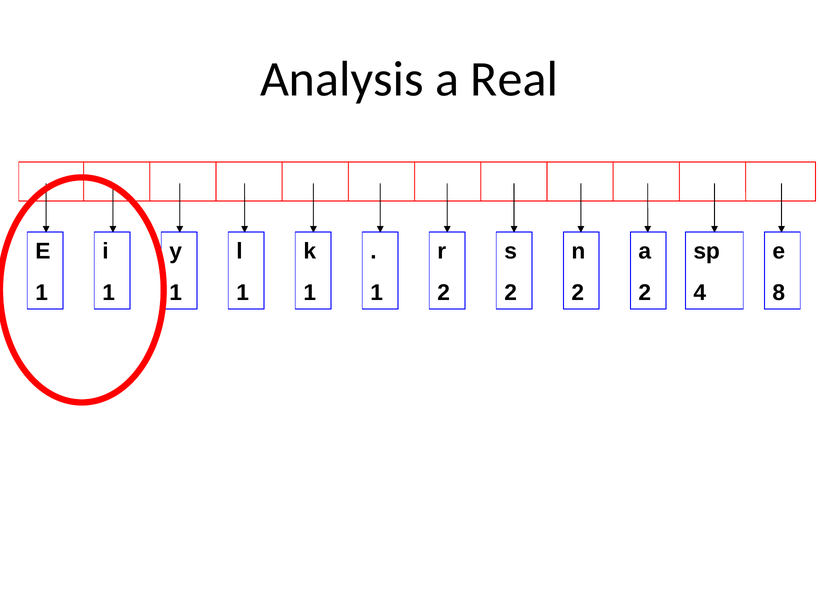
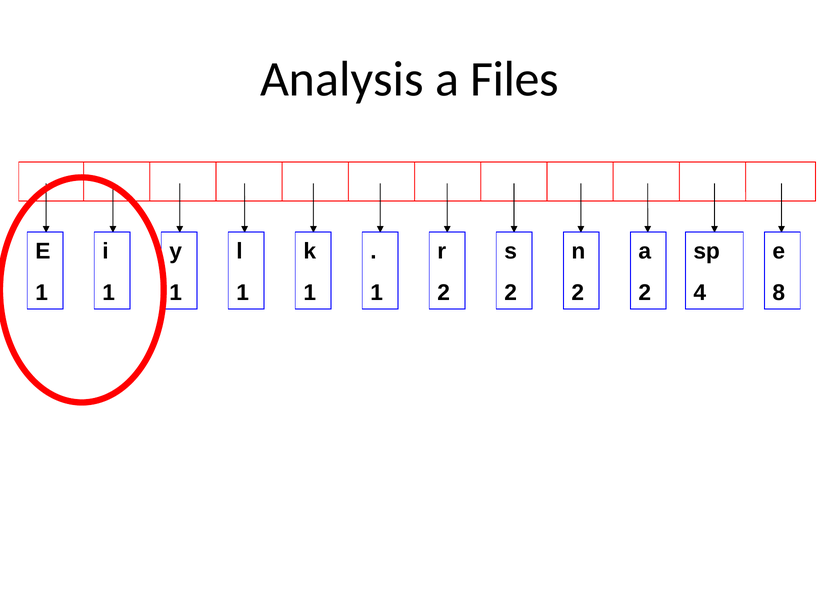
Real: Real -> Files
